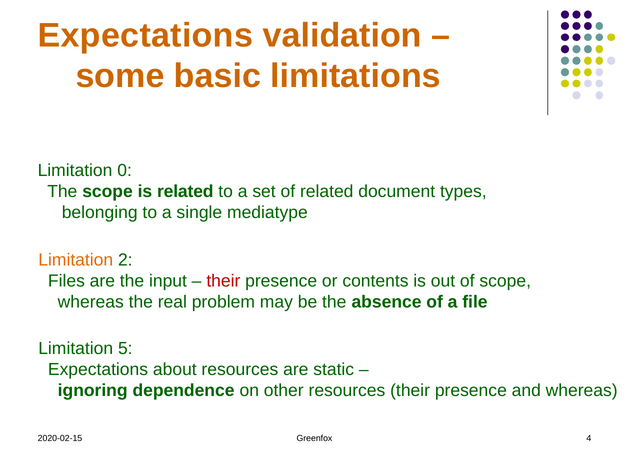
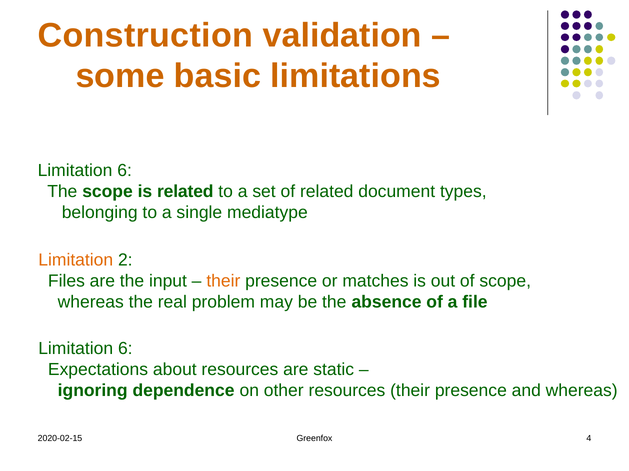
Expectations at (145, 35): Expectations -> Construction
0 at (125, 171): 0 -> 6
their at (223, 282) colour: red -> orange
contents: contents -> matches
5 at (125, 349): 5 -> 6
